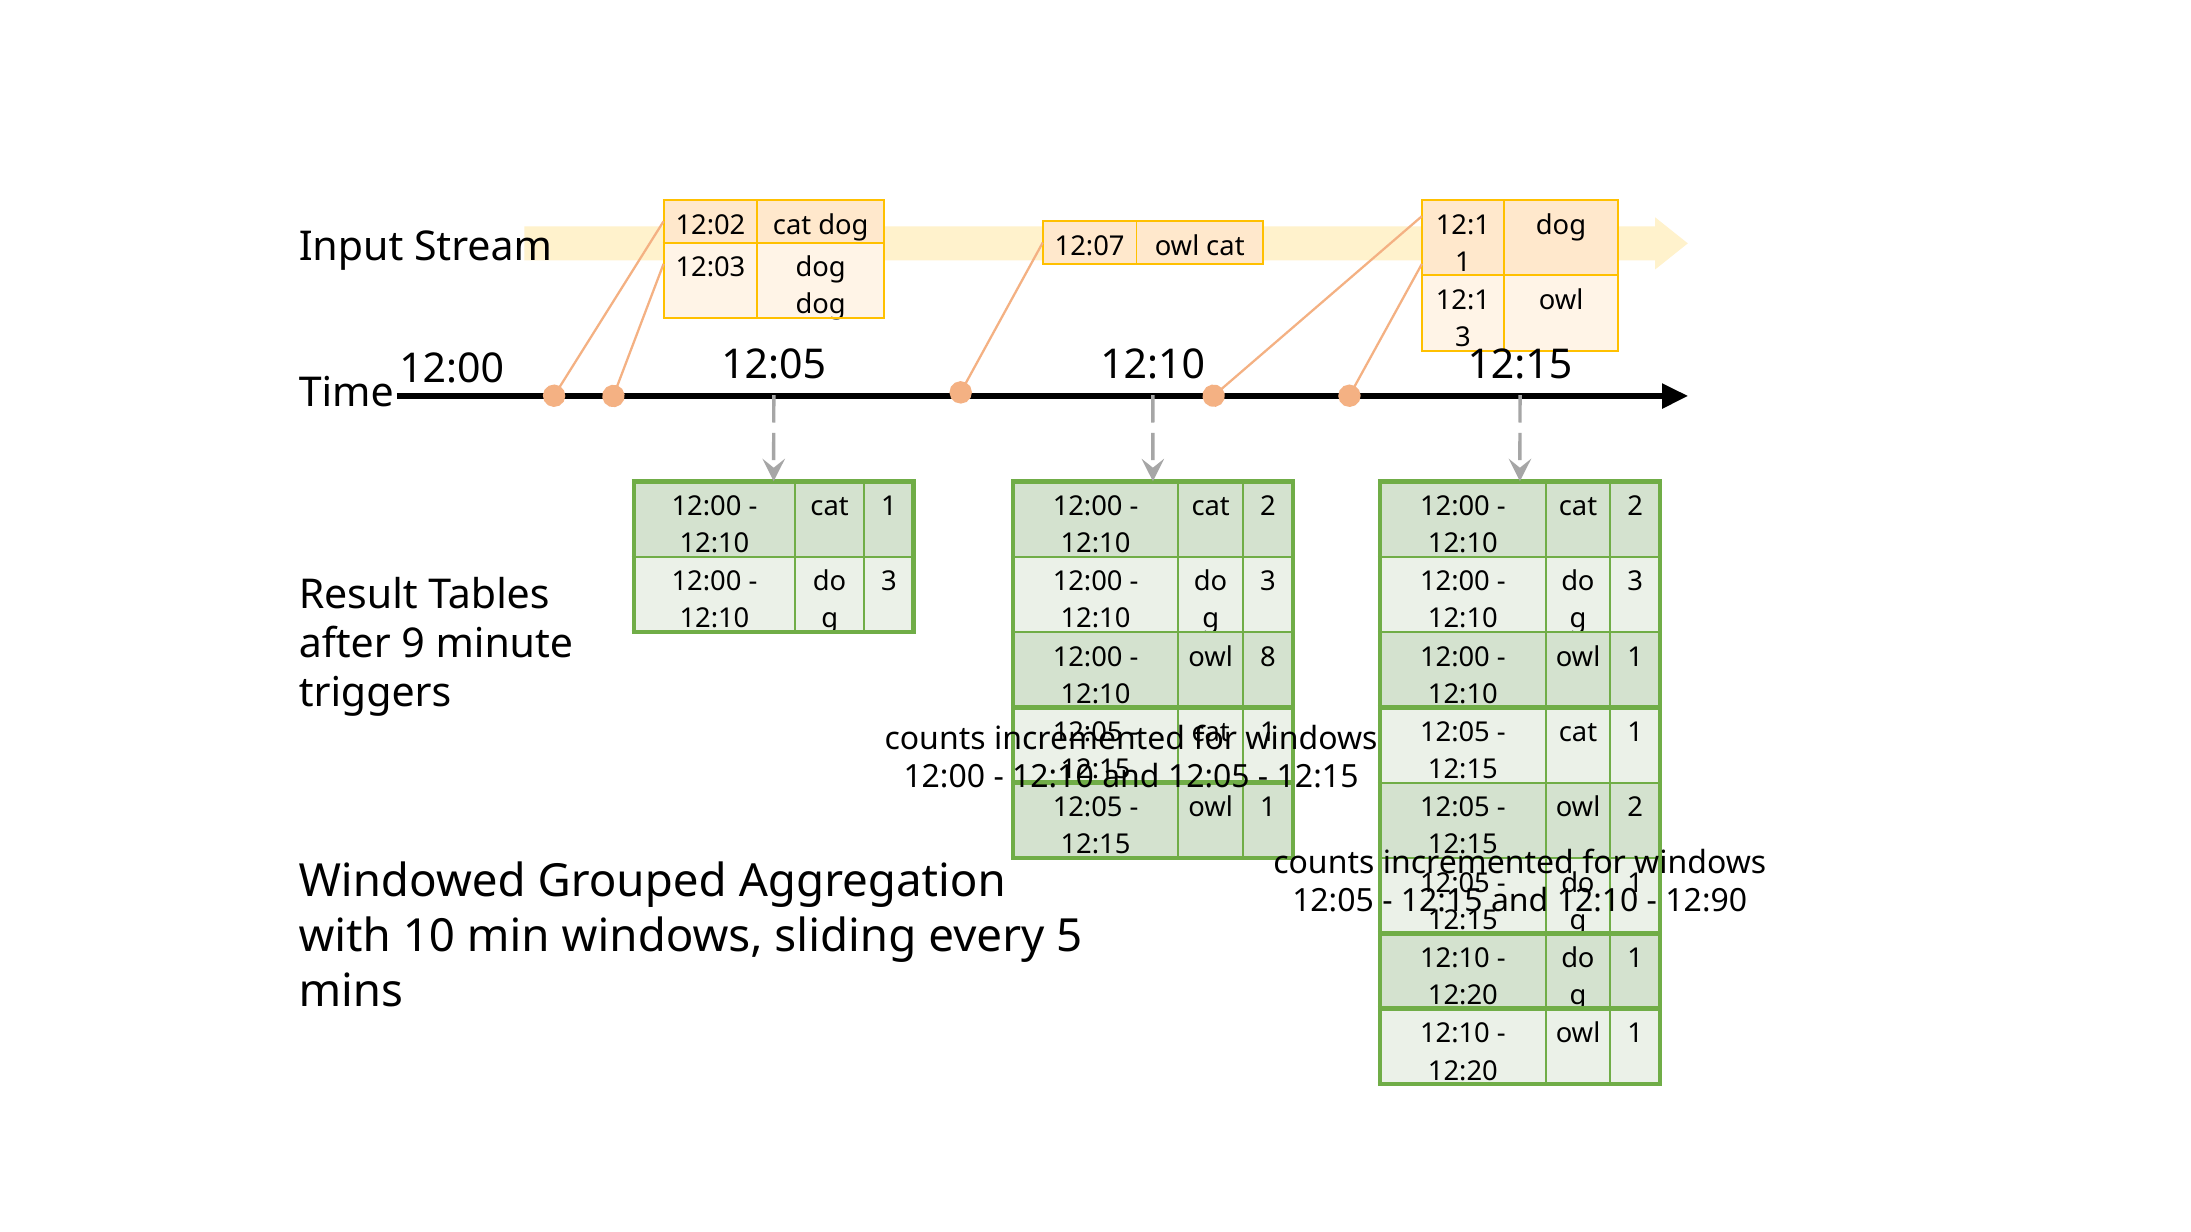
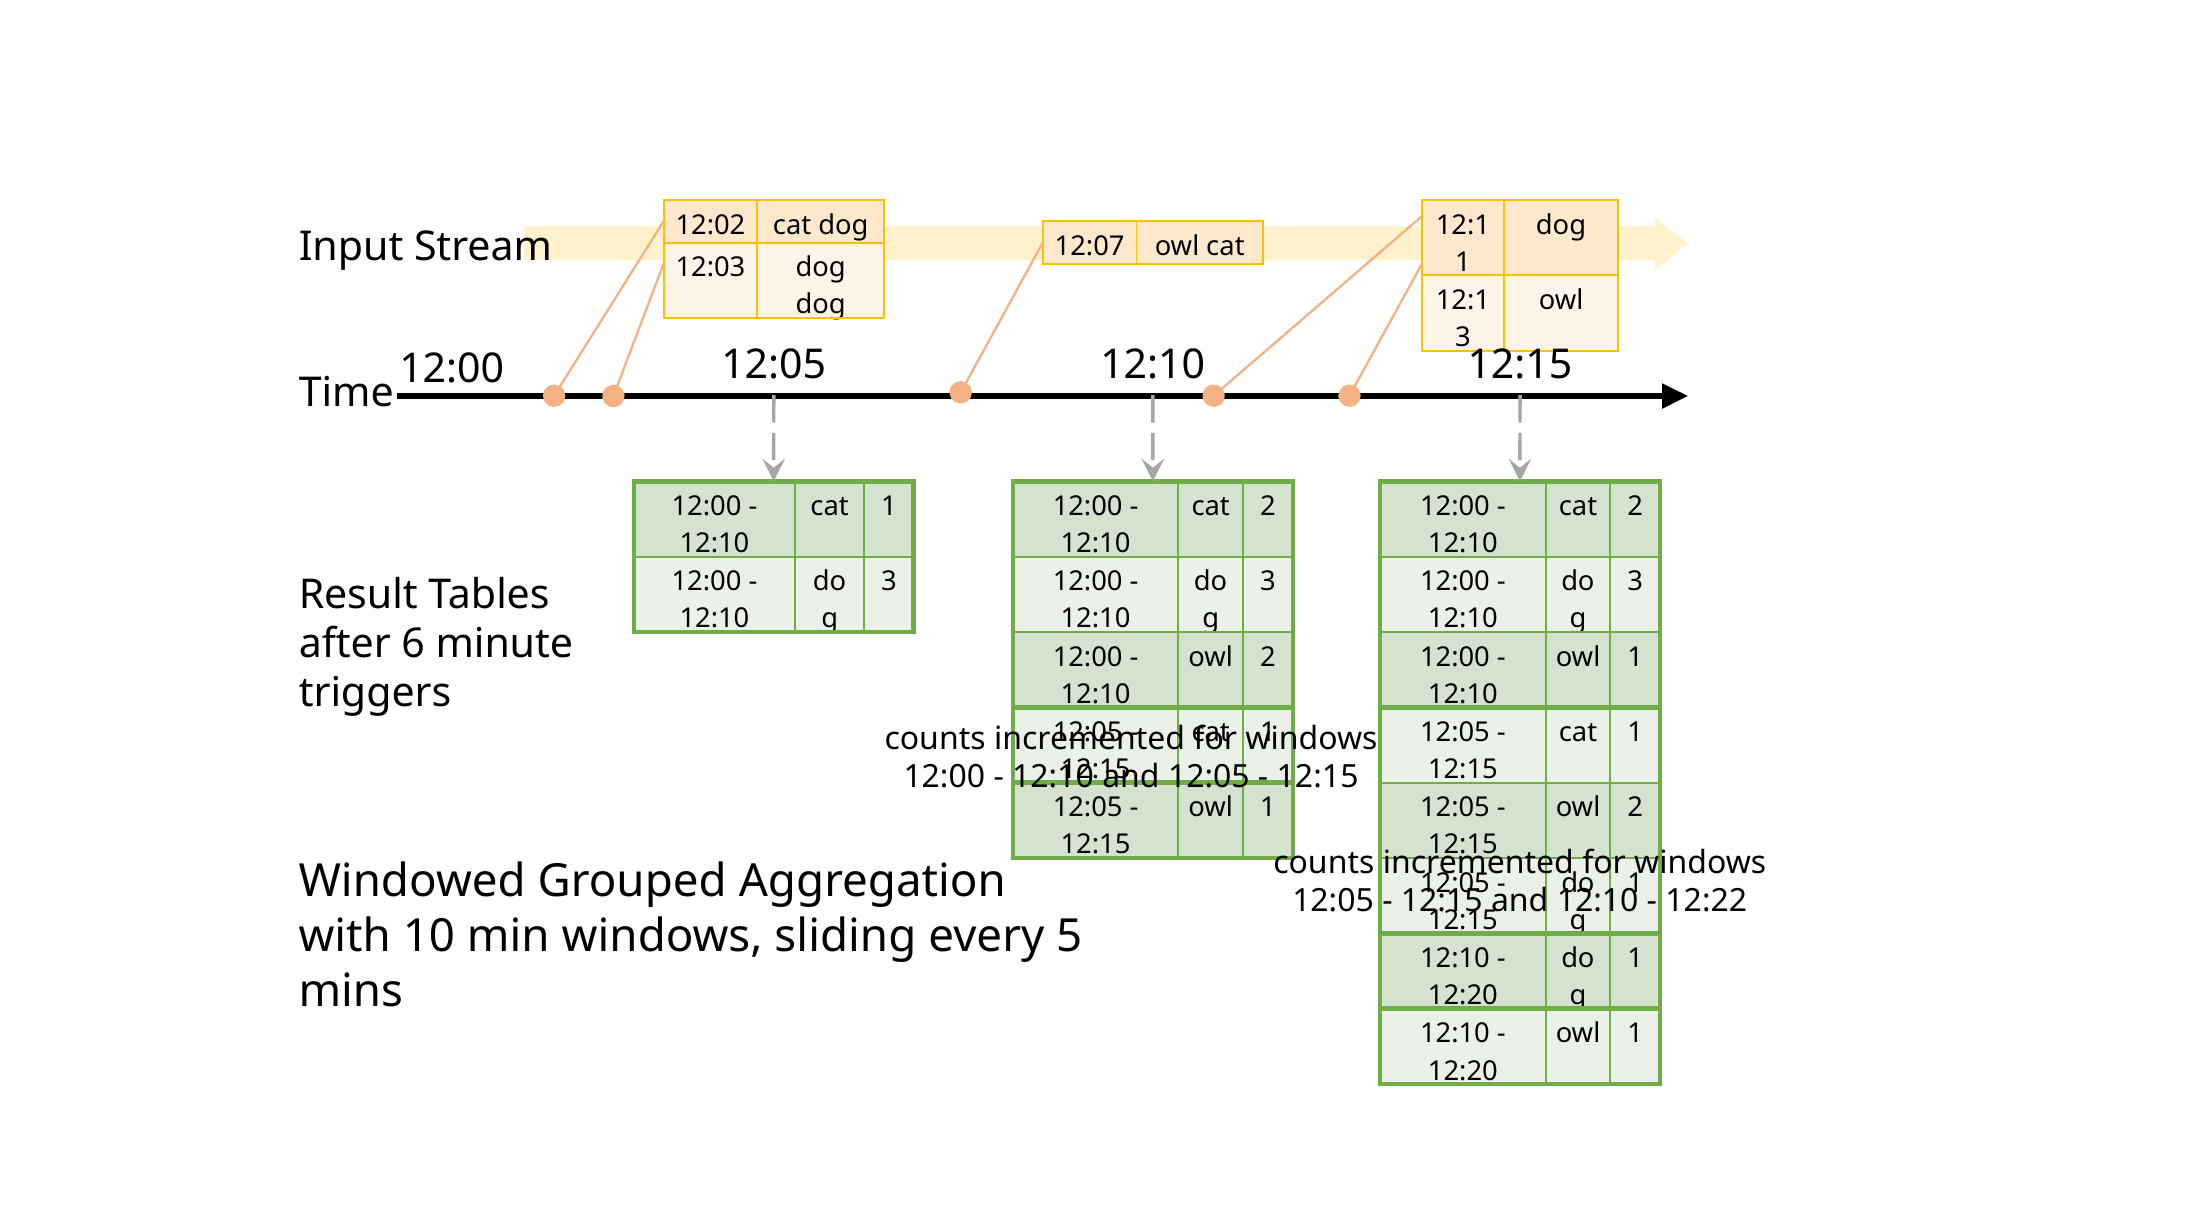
9: 9 -> 6
8 at (1268, 657): 8 -> 2
12:90: 12:90 -> 12:22
